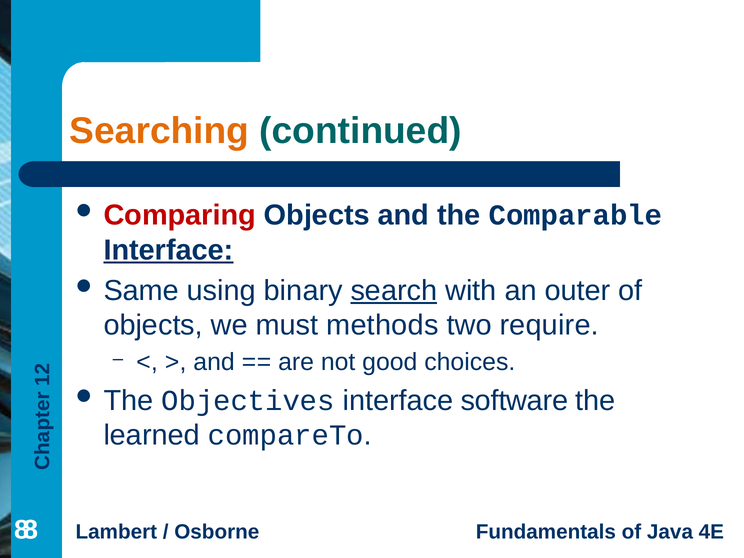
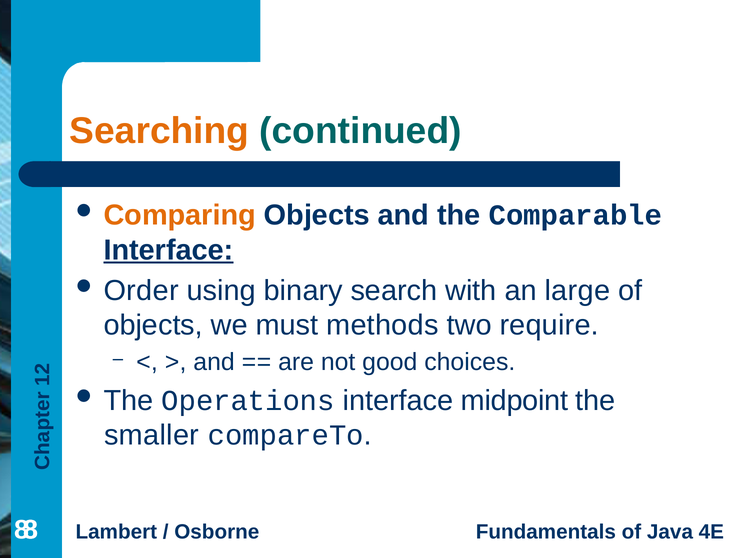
Comparing colour: red -> orange
Same: Same -> Order
search underline: present -> none
outer: outer -> large
Objectives: Objectives -> Operations
software: software -> midpoint
learned: learned -> smaller
